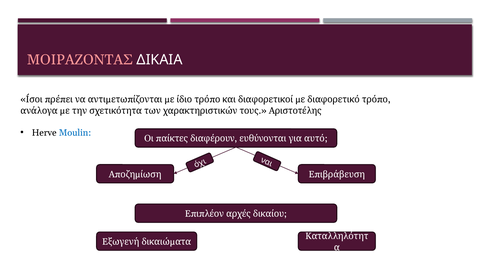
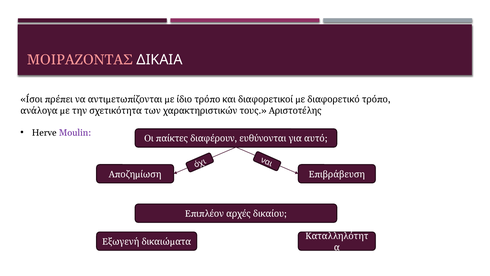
Moulin colour: blue -> purple
